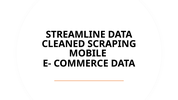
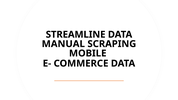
CLEANED: CLEANED -> MANUAL
